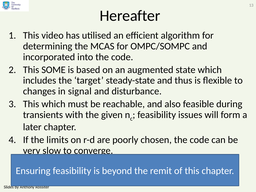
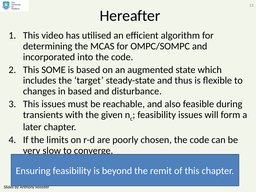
in signal: signal -> based
This which: which -> issues
